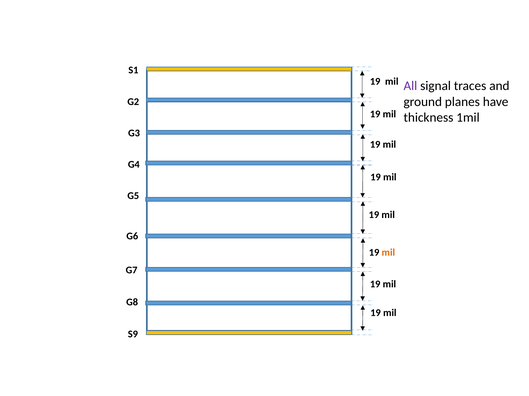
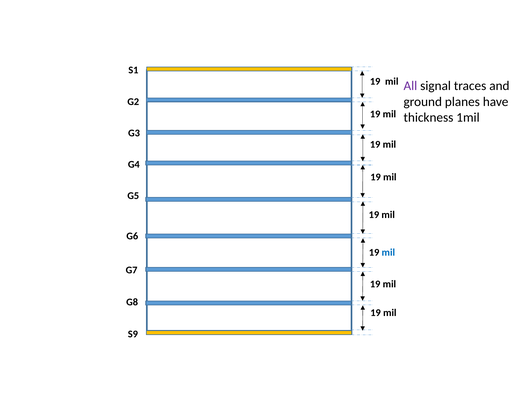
mil at (388, 253) colour: orange -> blue
